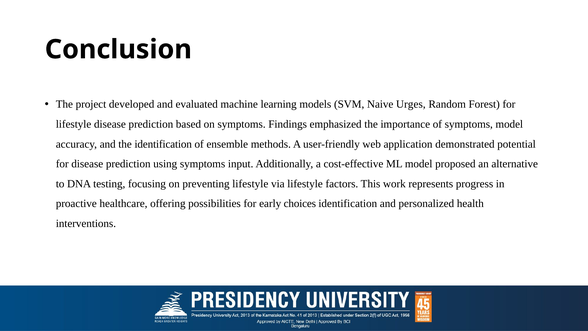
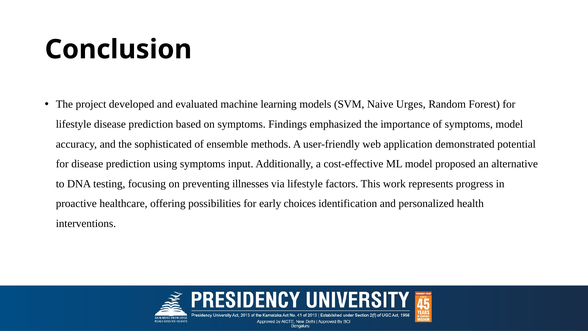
the identification: identification -> sophisticated
preventing lifestyle: lifestyle -> illnesses
